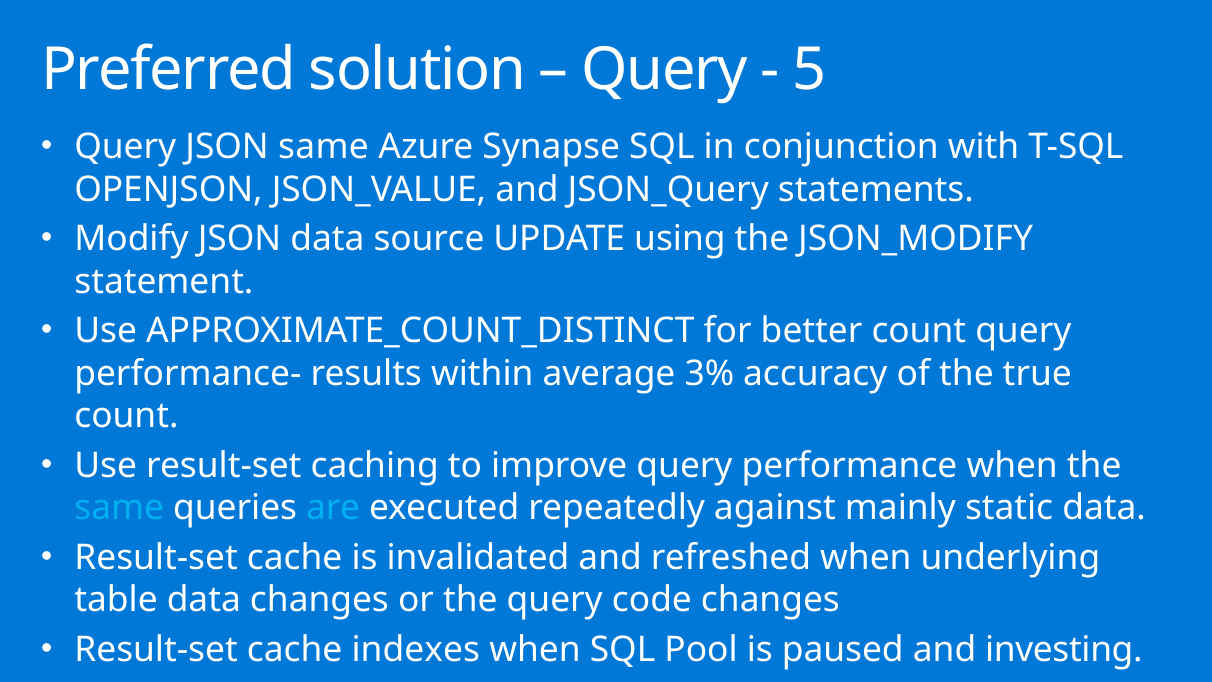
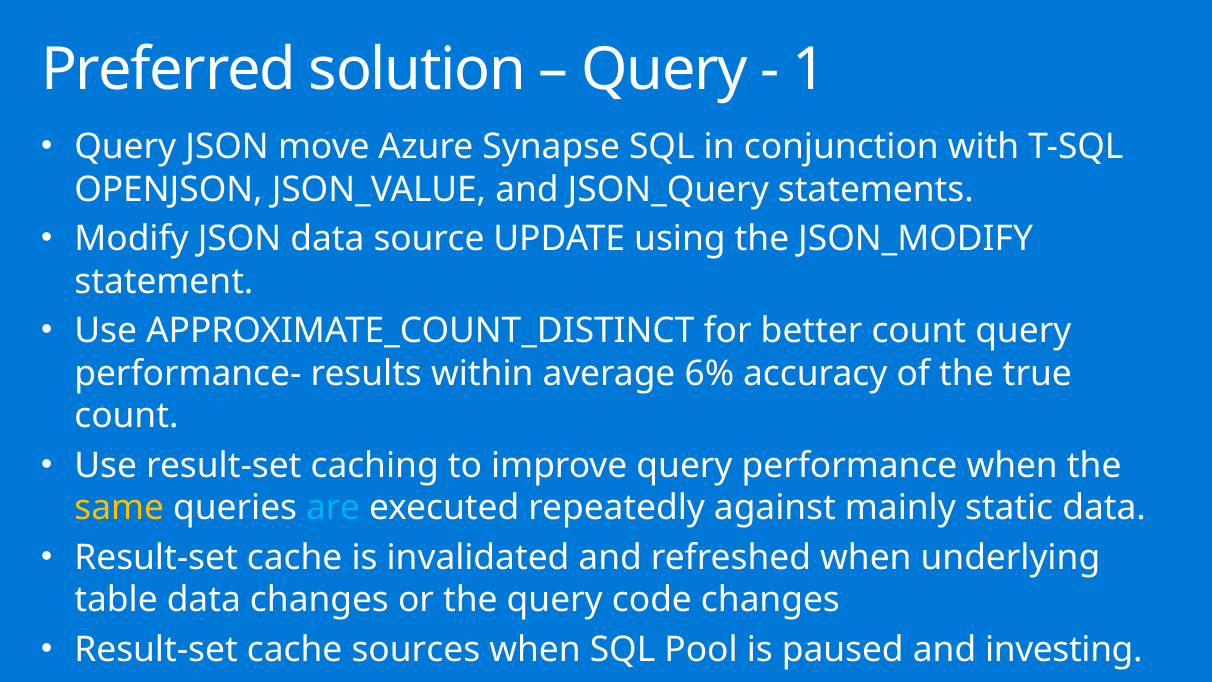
5: 5 -> 1
JSON same: same -> move
3%: 3% -> 6%
same at (119, 508) colour: light blue -> yellow
indexes: indexes -> sources
